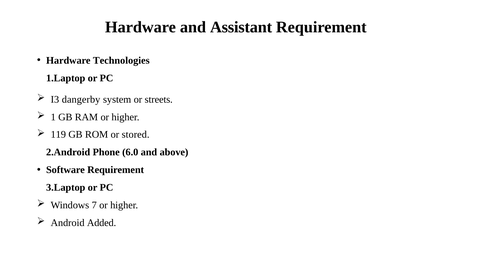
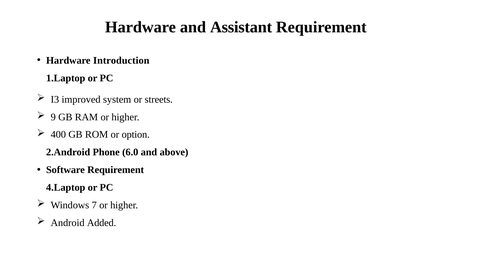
Technologies: Technologies -> Introduction
dangerby: dangerby -> improved
1: 1 -> 9
119: 119 -> 400
stored: stored -> option
3.Laptop: 3.Laptop -> 4.Laptop
